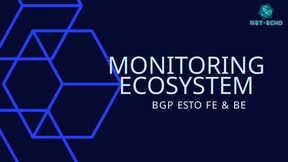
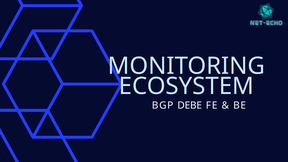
ESTO: ESTO -> DEBE
